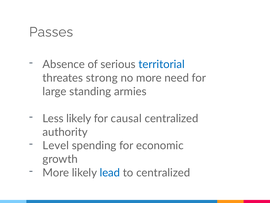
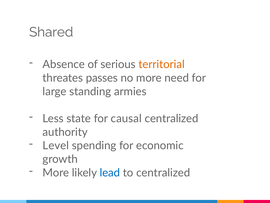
Passes: Passes -> Shared
territorial colour: blue -> orange
strong: strong -> passes
Less likely: likely -> state
